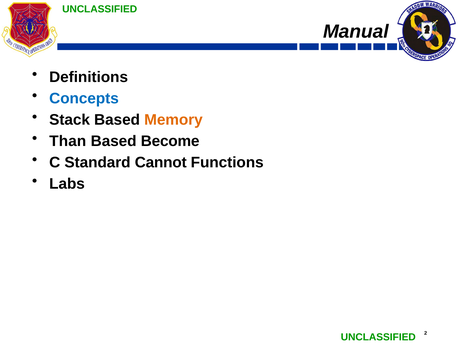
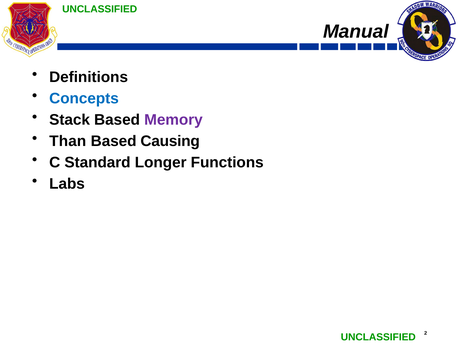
Memory colour: orange -> purple
Become: Become -> Causing
Cannot: Cannot -> Longer
